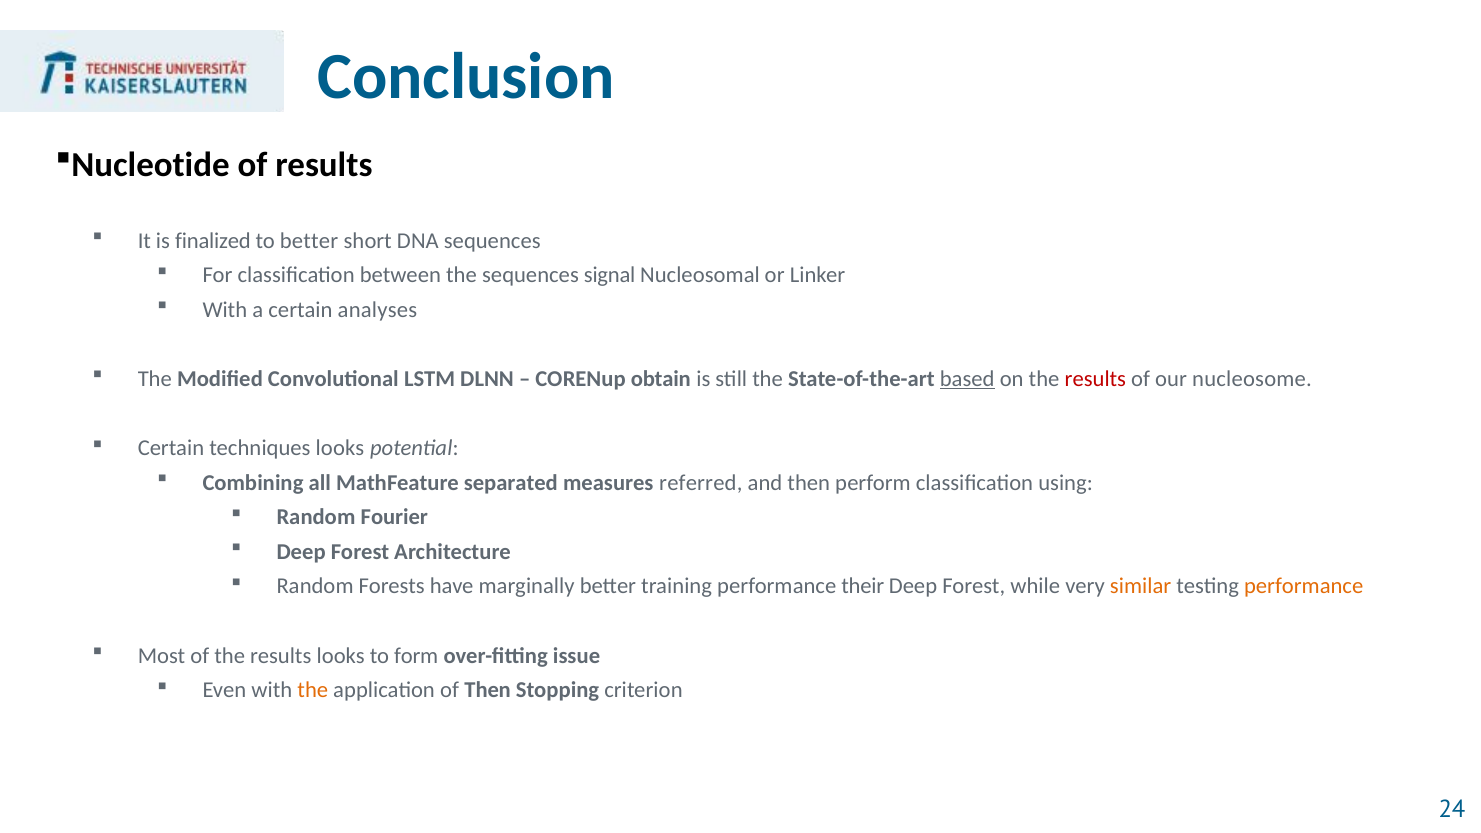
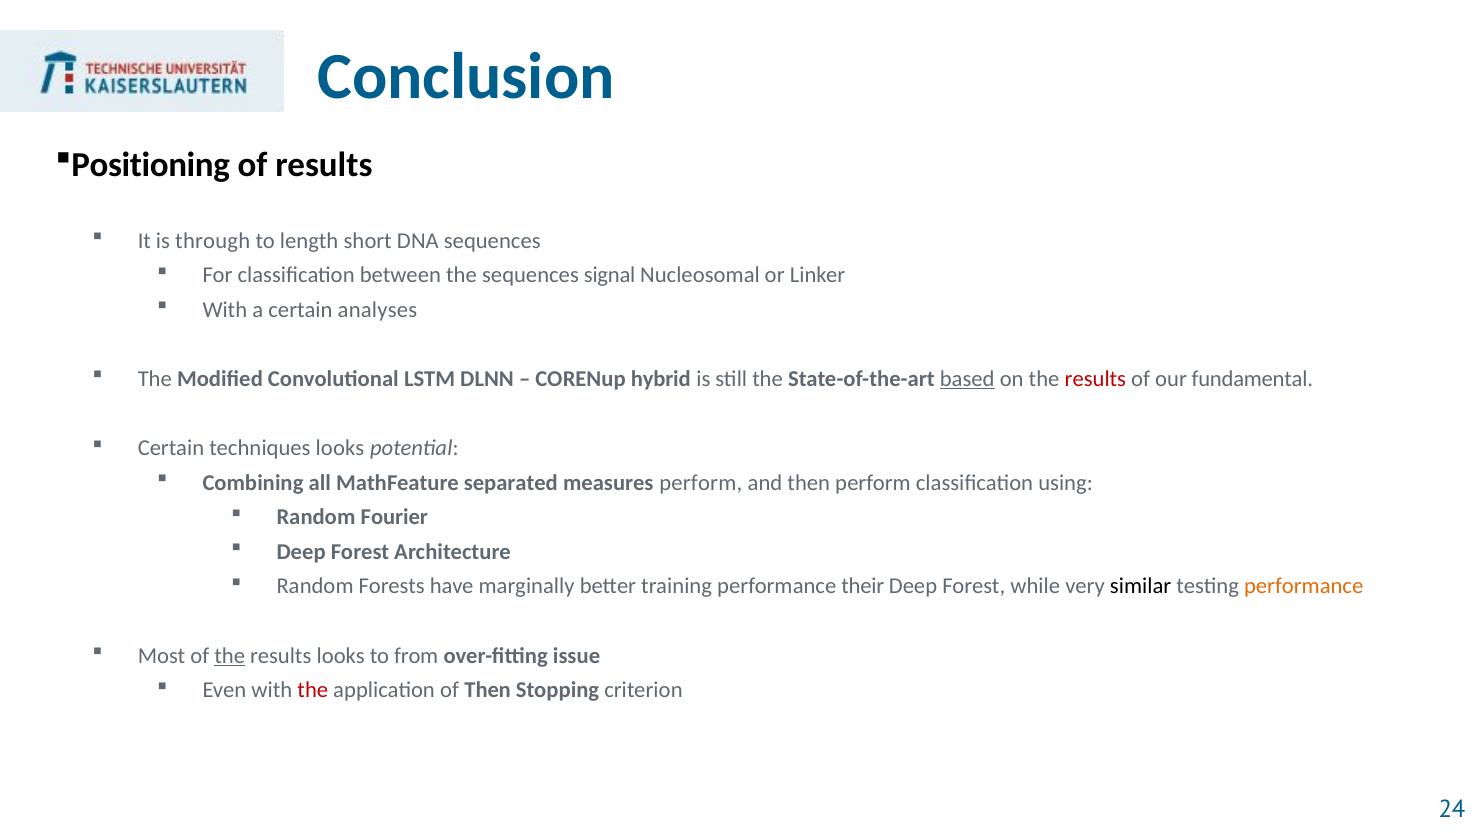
Nucleotide: Nucleotide -> Positioning
finalized: finalized -> through
to better: better -> length
obtain: obtain -> hybrid
nucleosome: nucleosome -> fundamental
measures referred: referred -> perform
similar colour: orange -> black
the at (230, 656) underline: none -> present
form: form -> from
the at (313, 690) colour: orange -> red
